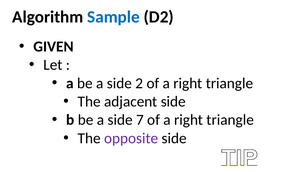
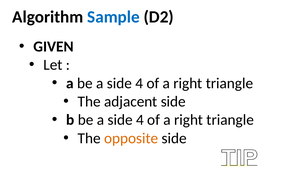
2 at (139, 83): 2 -> 4
7 at (140, 120): 7 -> 4
opposite colour: purple -> orange
